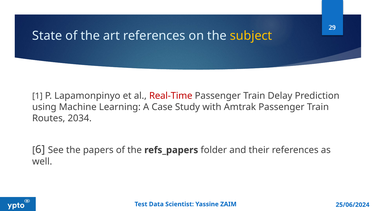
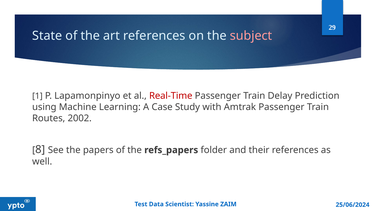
subject colour: yellow -> pink
2034: 2034 -> 2002
6: 6 -> 8
